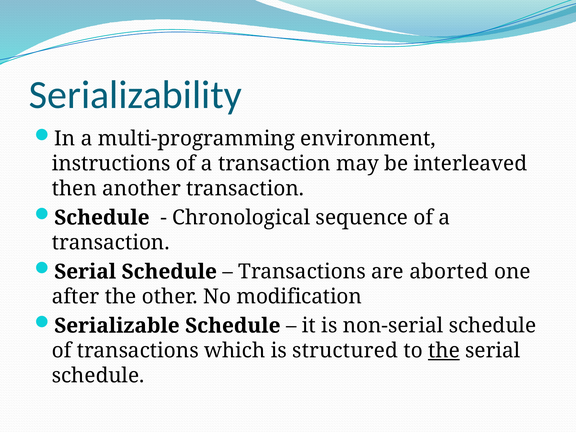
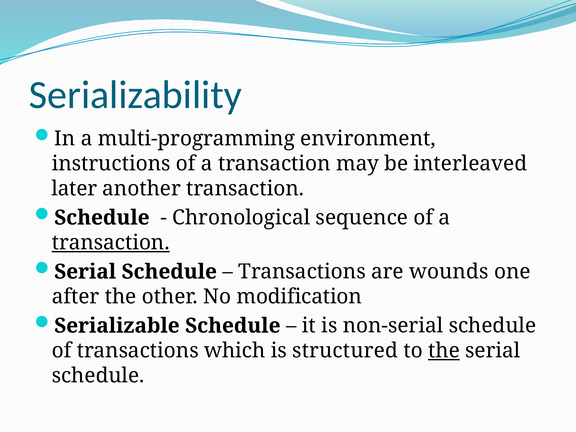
then: then -> later
transaction at (111, 243) underline: none -> present
aborted: aborted -> wounds
